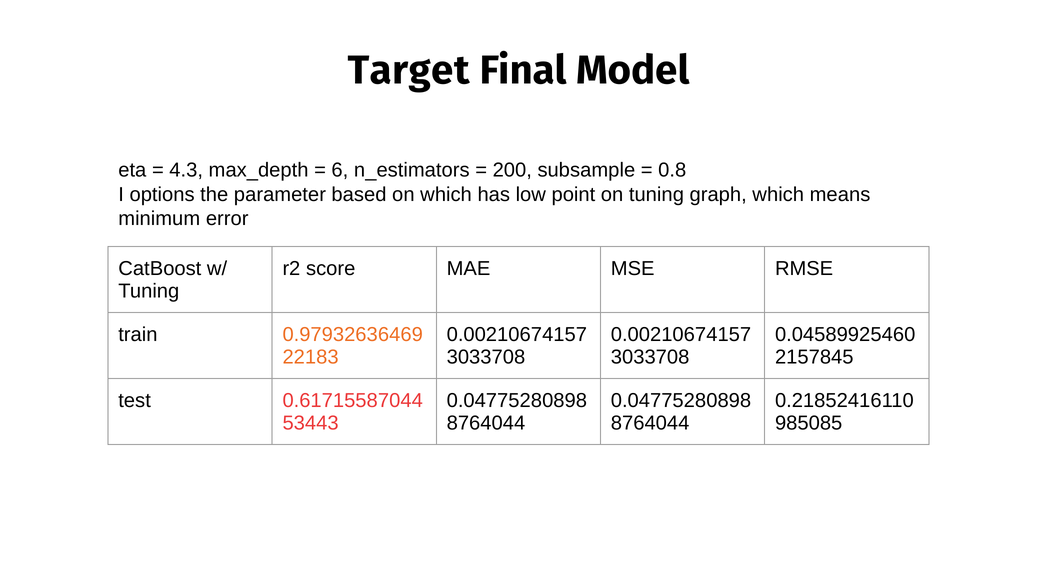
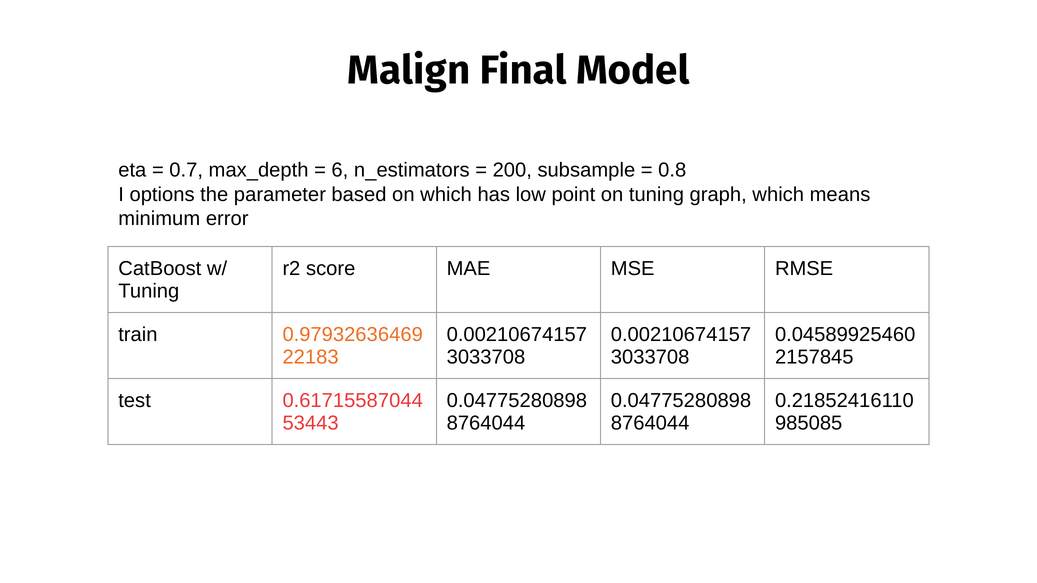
Target: Target -> Malign
4.3: 4.3 -> 0.7
